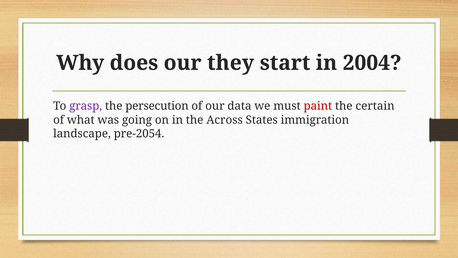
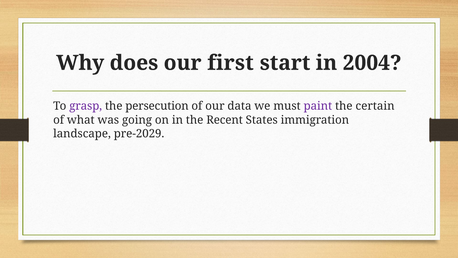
they: they -> first
paint colour: red -> purple
Across: Across -> Recent
pre-2054: pre-2054 -> pre-2029
